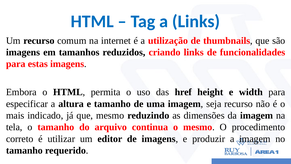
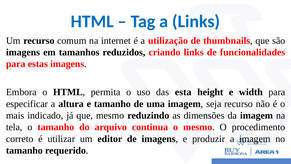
href: href -> esta
